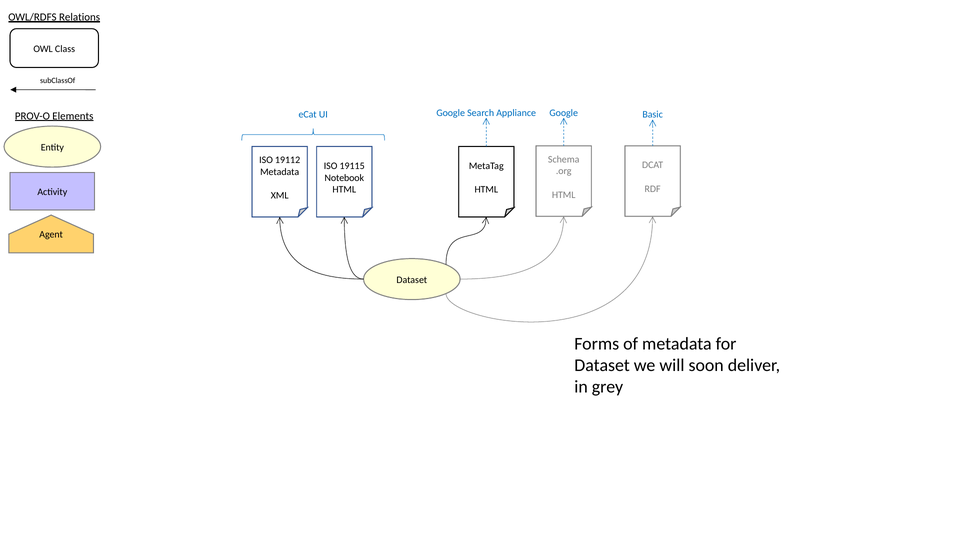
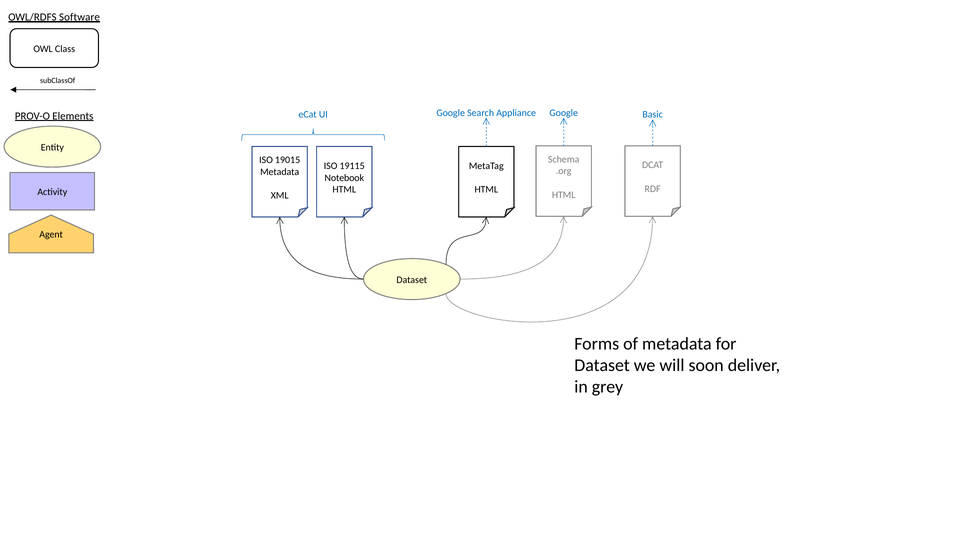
Relations: Relations -> Software
19112: 19112 -> 19015
